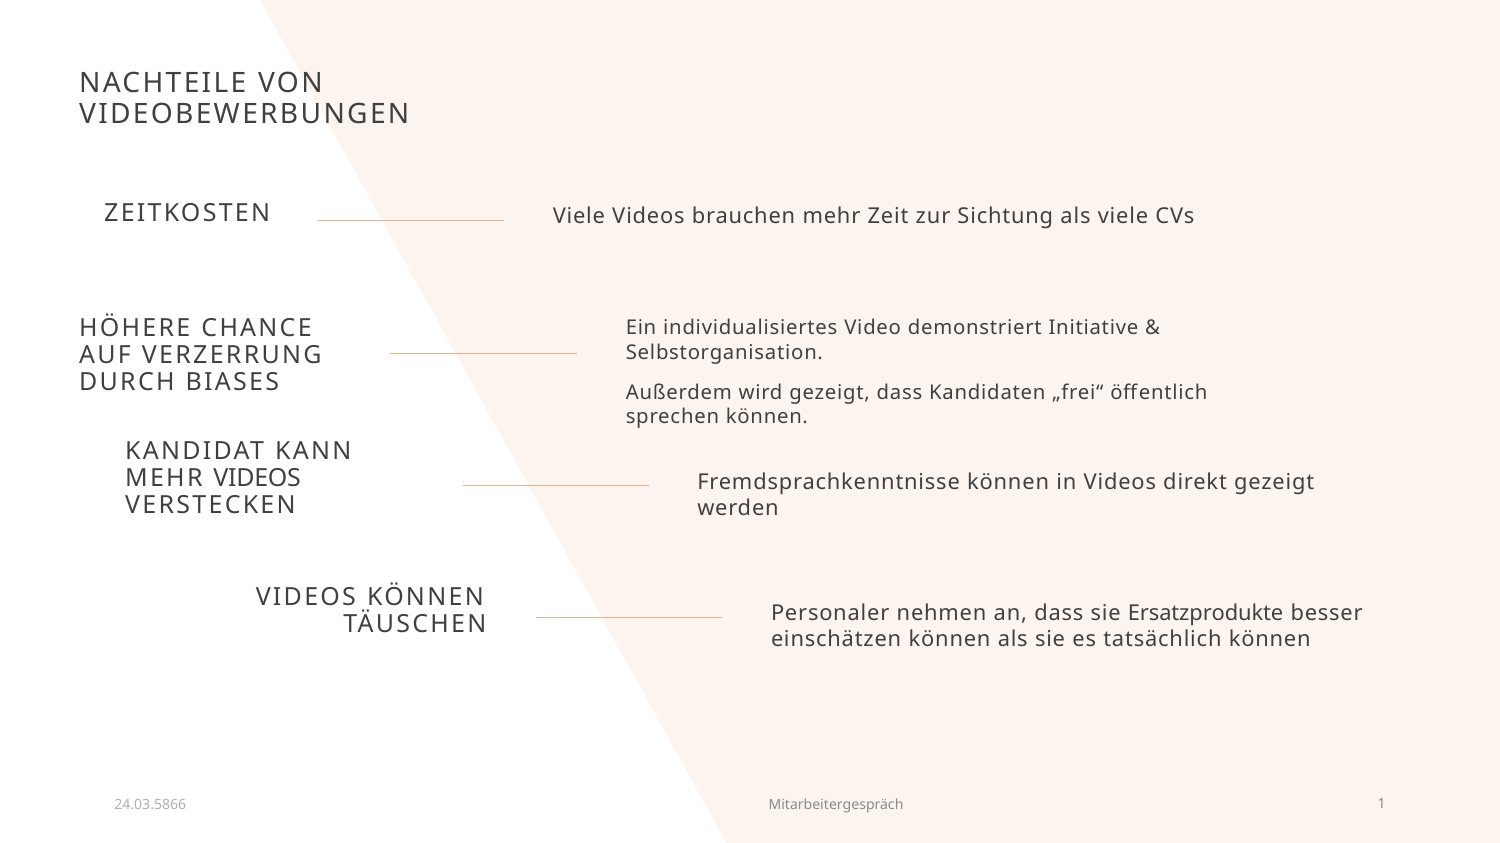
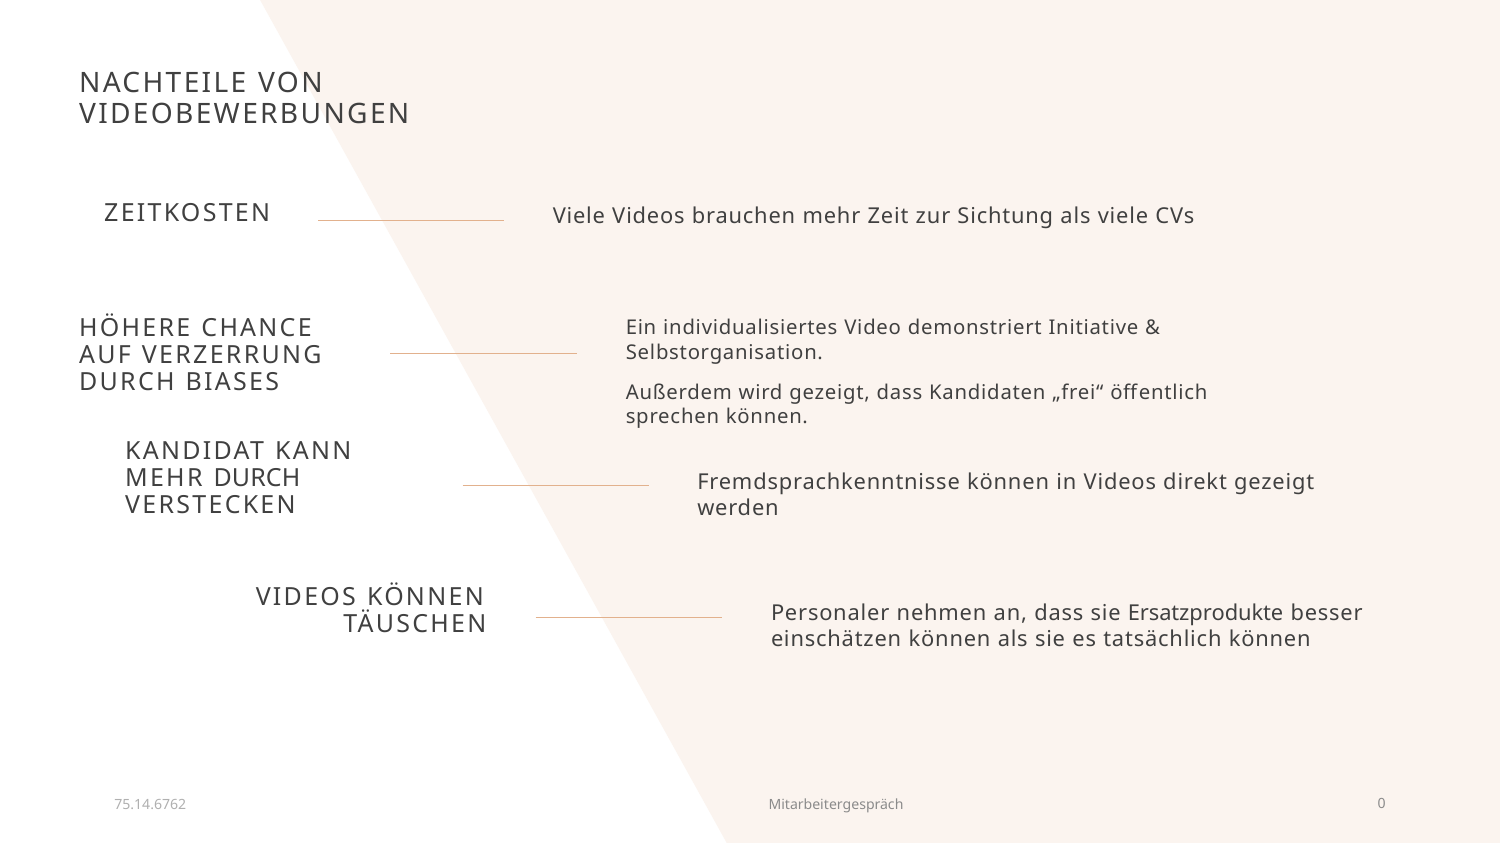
MEHR VIDEOS: VIDEOS -> DURCH
24.03.5866: 24.03.5866 -> 75.14.6762
1: 1 -> 0
